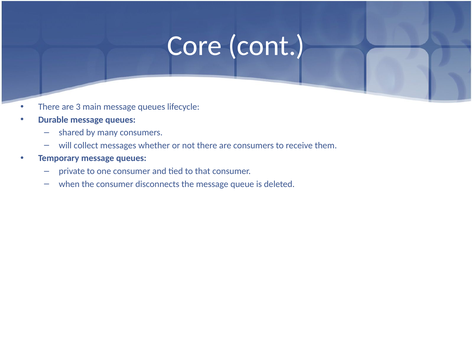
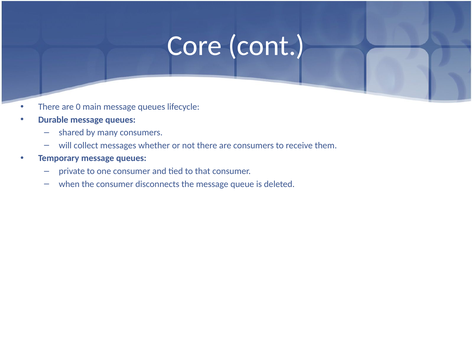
3: 3 -> 0
